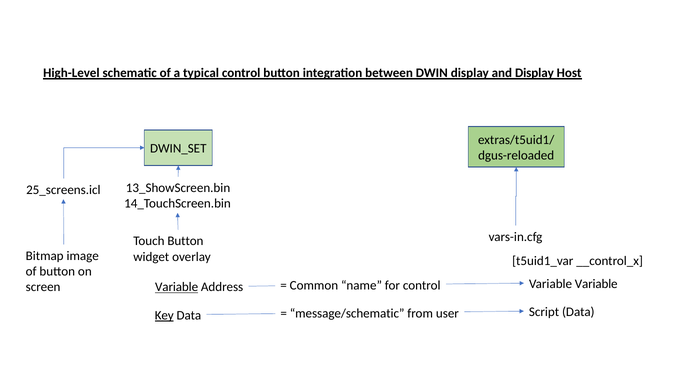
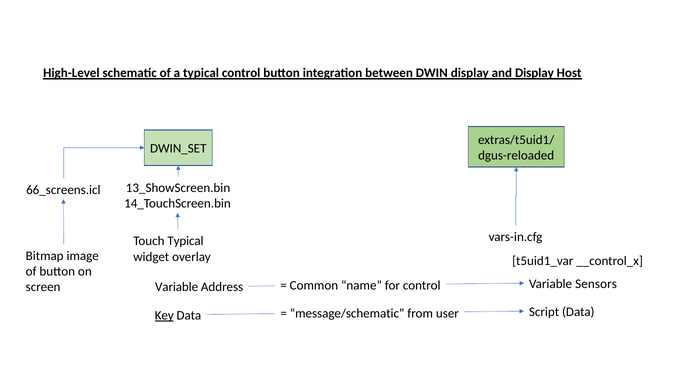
25_screens.icl: 25_screens.icl -> 66_screens.icl
Touch Button: Button -> Typical
Variable Variable: Variable -> Sensors
Variable at (177, 287) underline: present -> none
